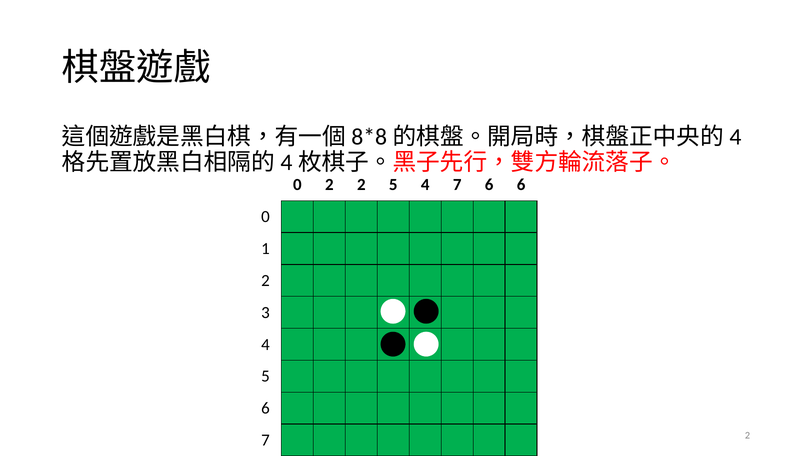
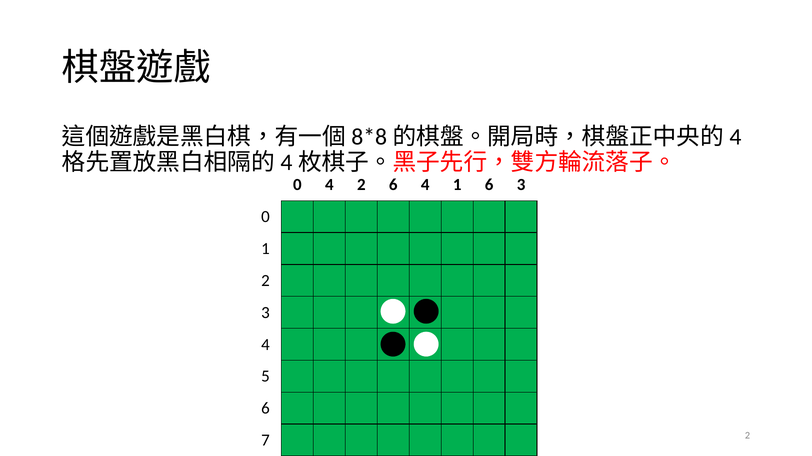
0 2: 2 -> 4
2 5: 5 -> 6
4 7: 7 -> 1
6 6: 6 -> 3
